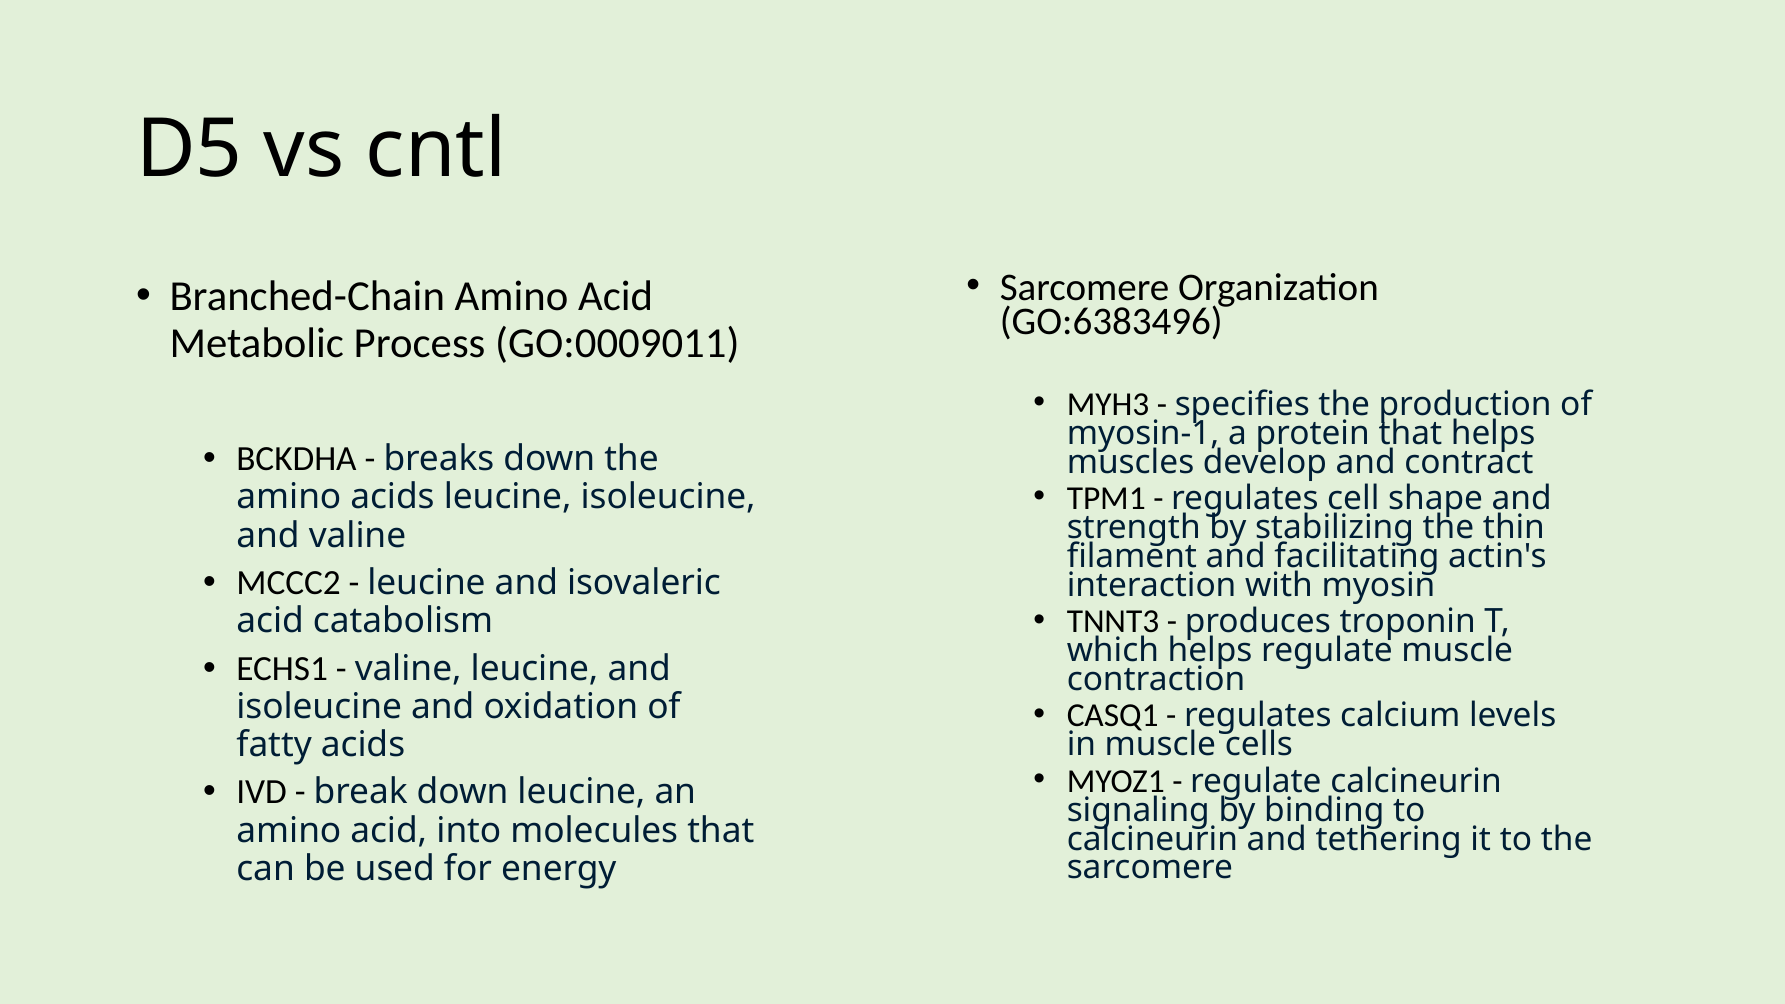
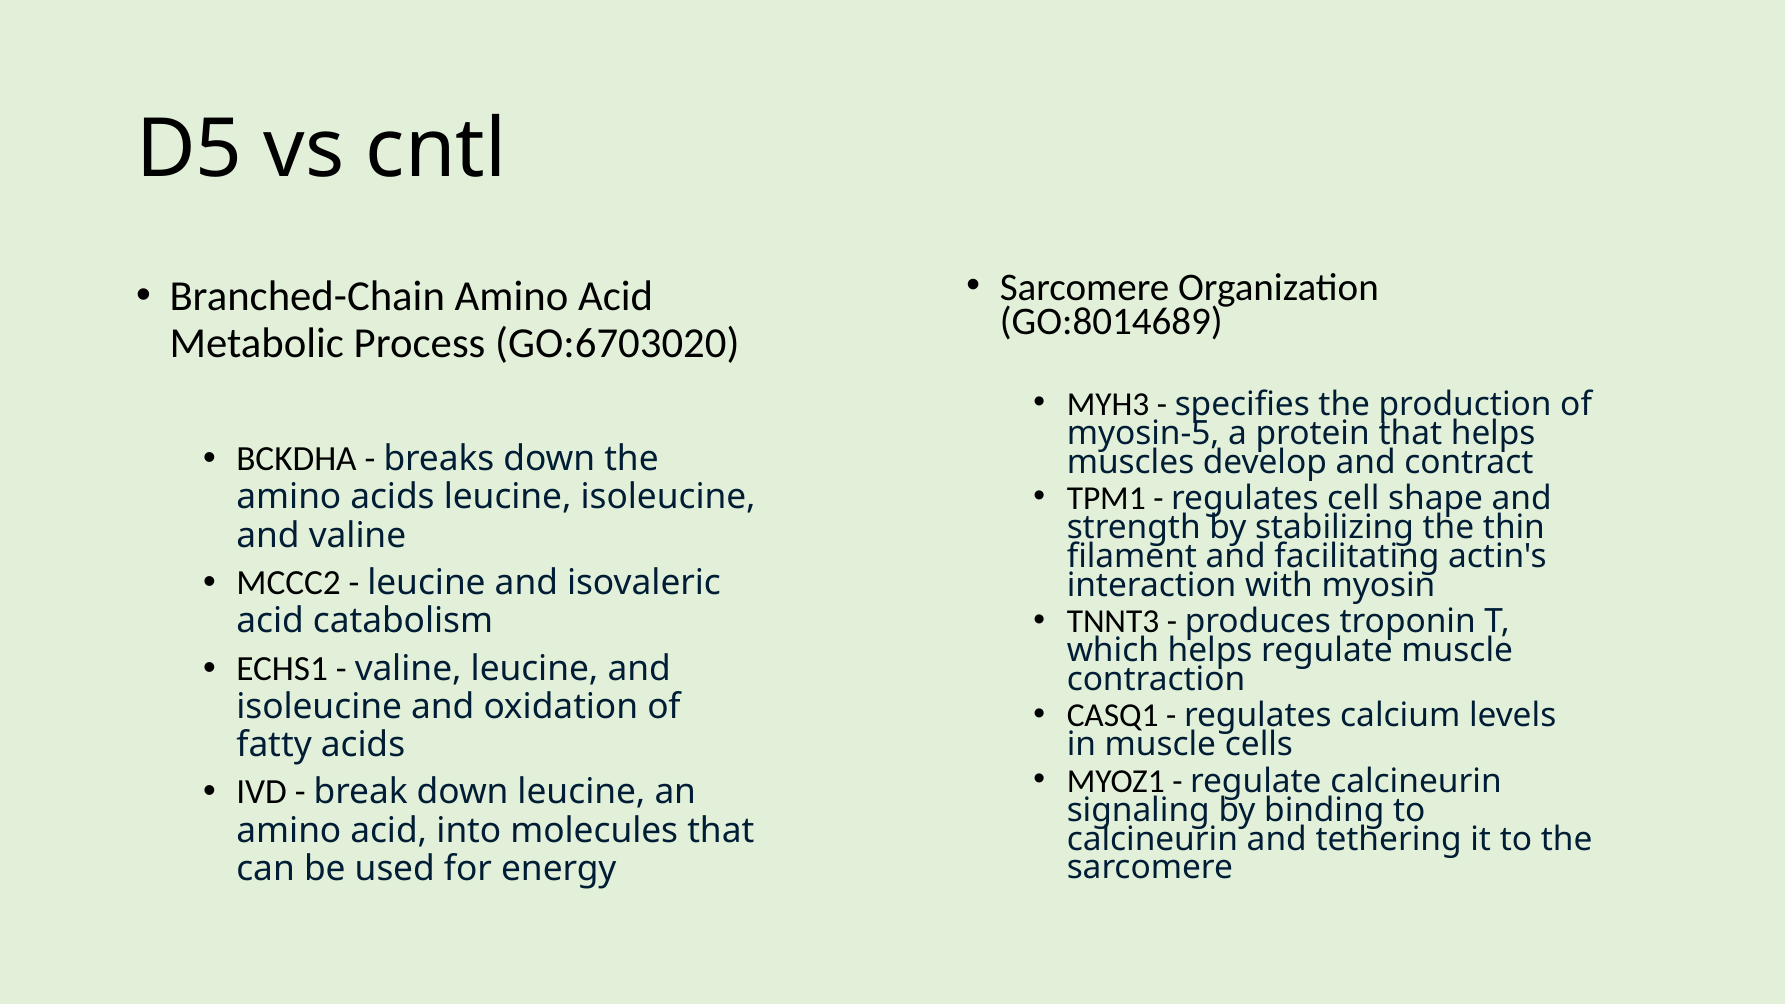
GO:6383496: GO:6383496 -> GO:8014689
GO:0009011: GO:0009011 -> GO:6703020
myosin-1: myosin-1 -> myosin-5
